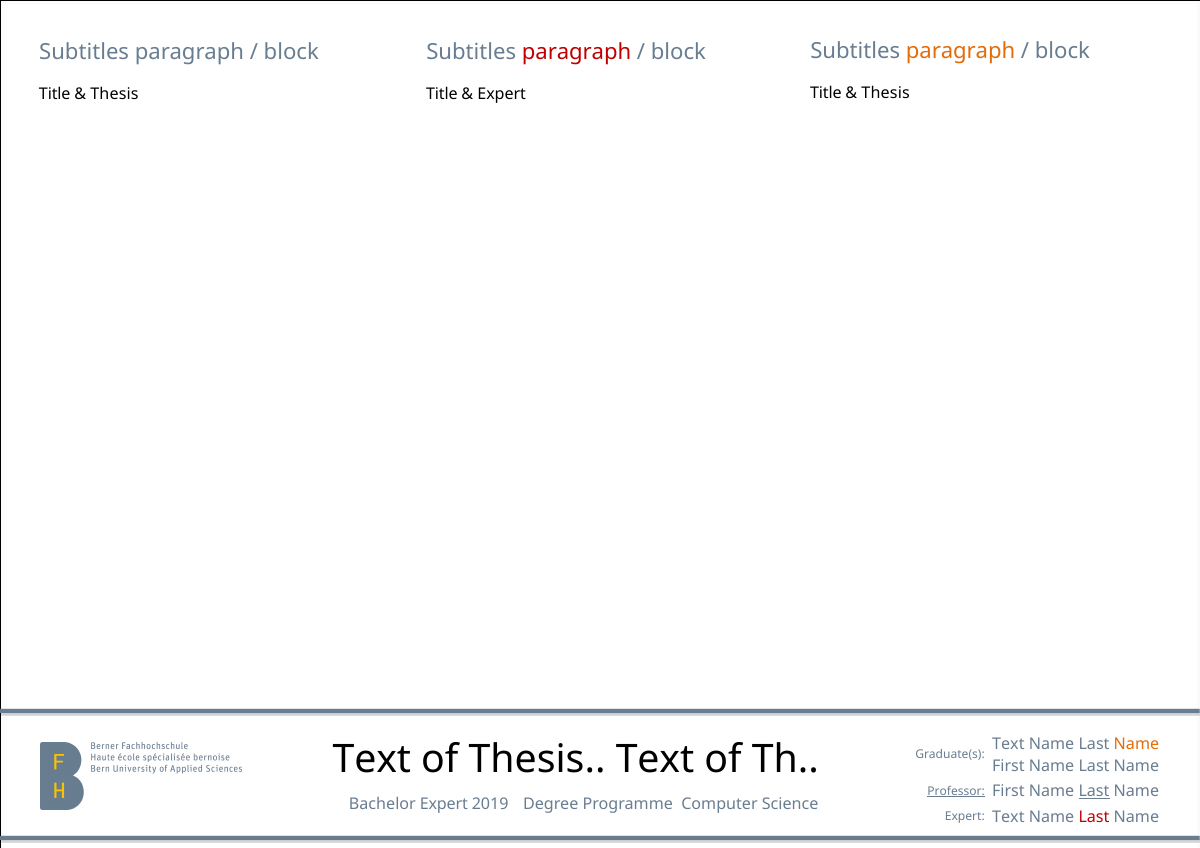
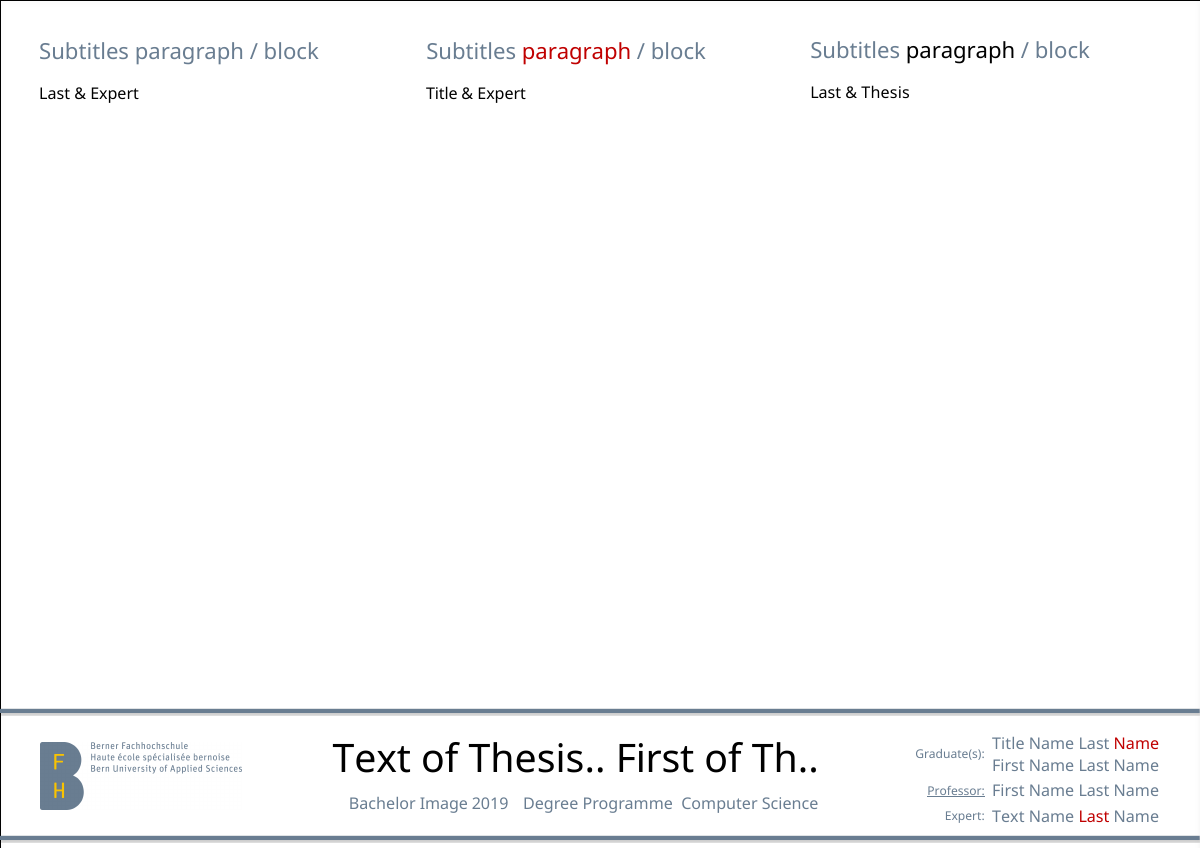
paragraph at (961, 51) colour: orange -> black
Title at (826, 93): Title -> Last
Title at (55, 94): Title -> Last
Thesis at (114, 94): Thesis -> Expert
Text at (1008, 743): Text -> Title
Name at (1136, 743) colour: orange -> red
Thesis Text: Text -> First
Last at (1094, 791) underline: present -> none
Bachelor Expert: Expert -> Image
